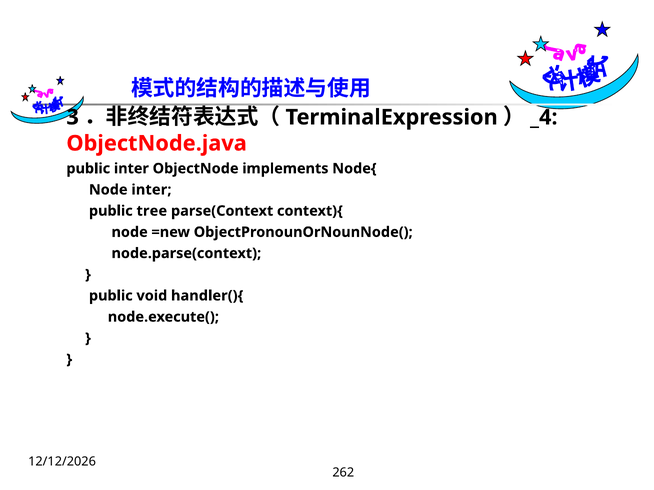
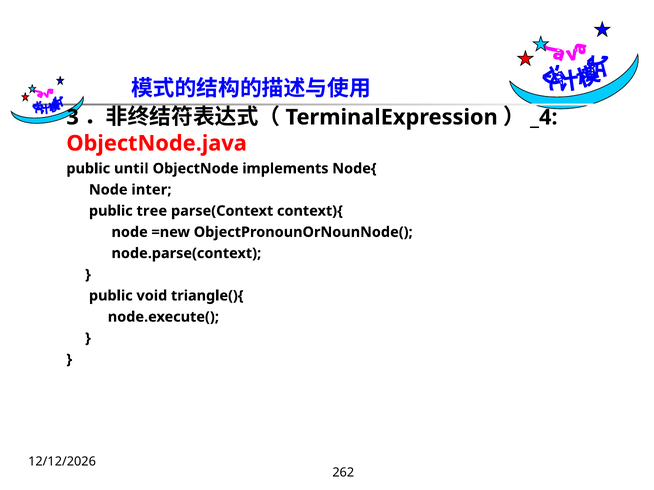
public inter: inter -> until
handler(){: handler(){ -> triangle(){
